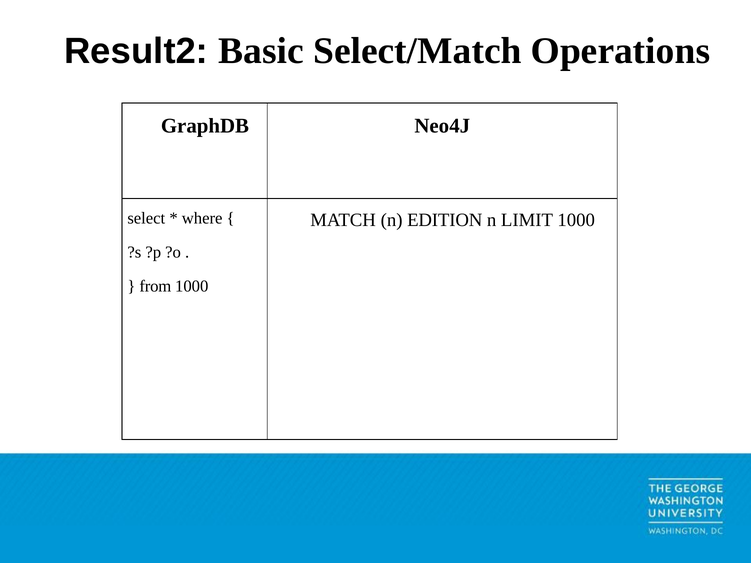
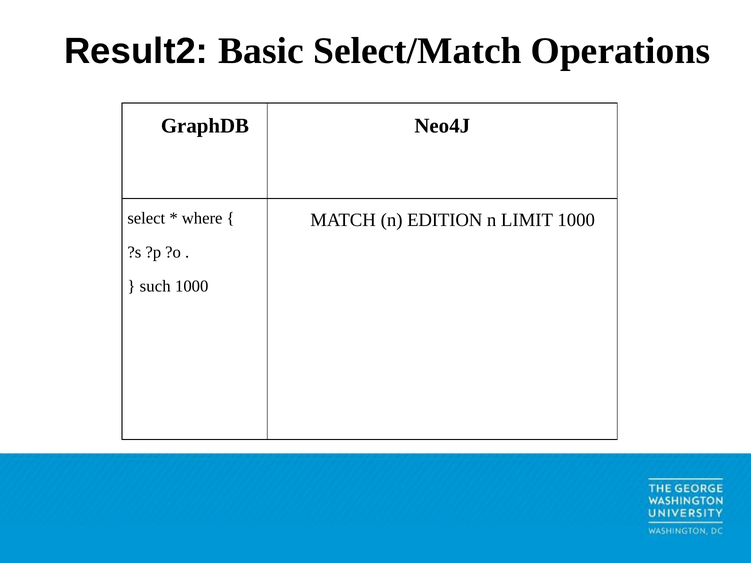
from: from -> such
